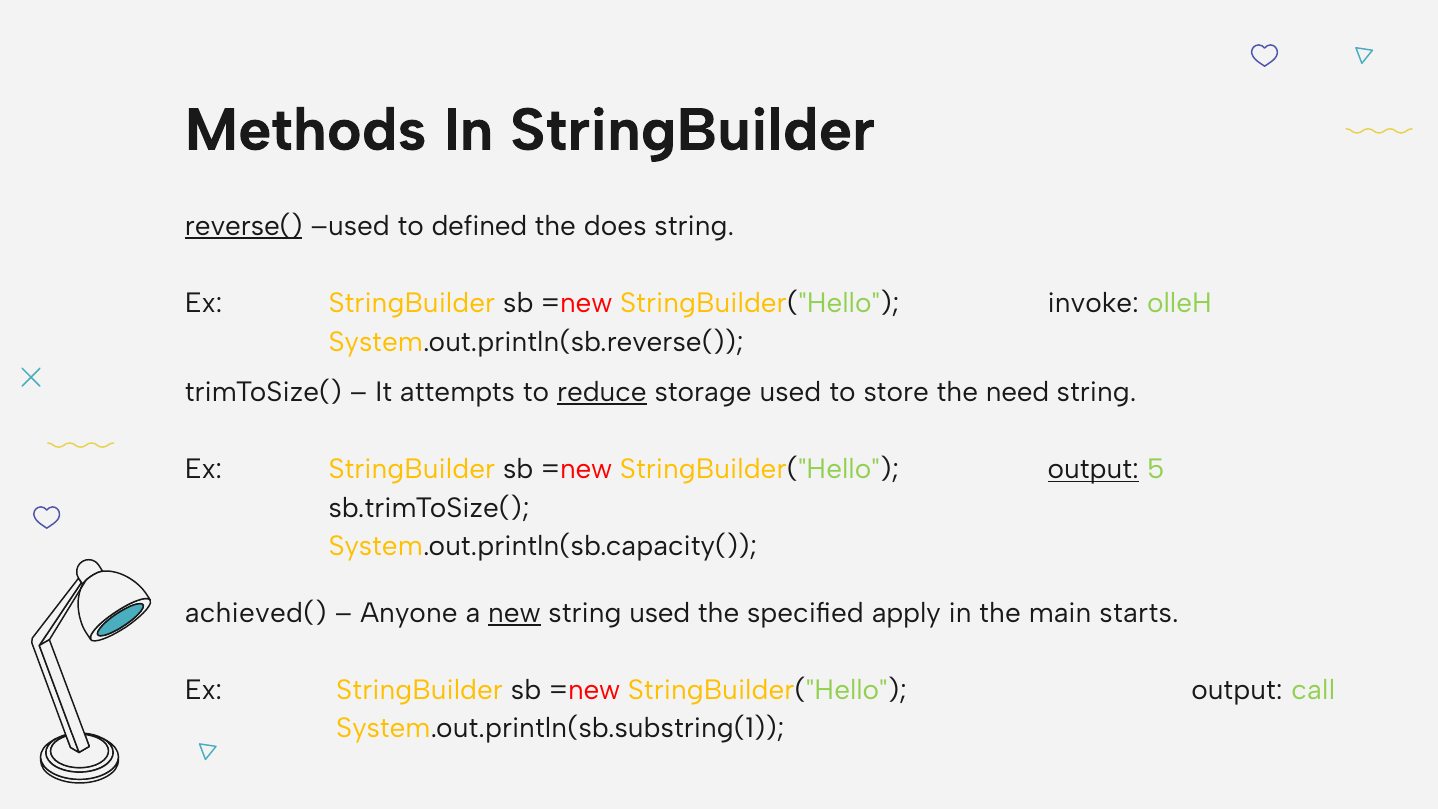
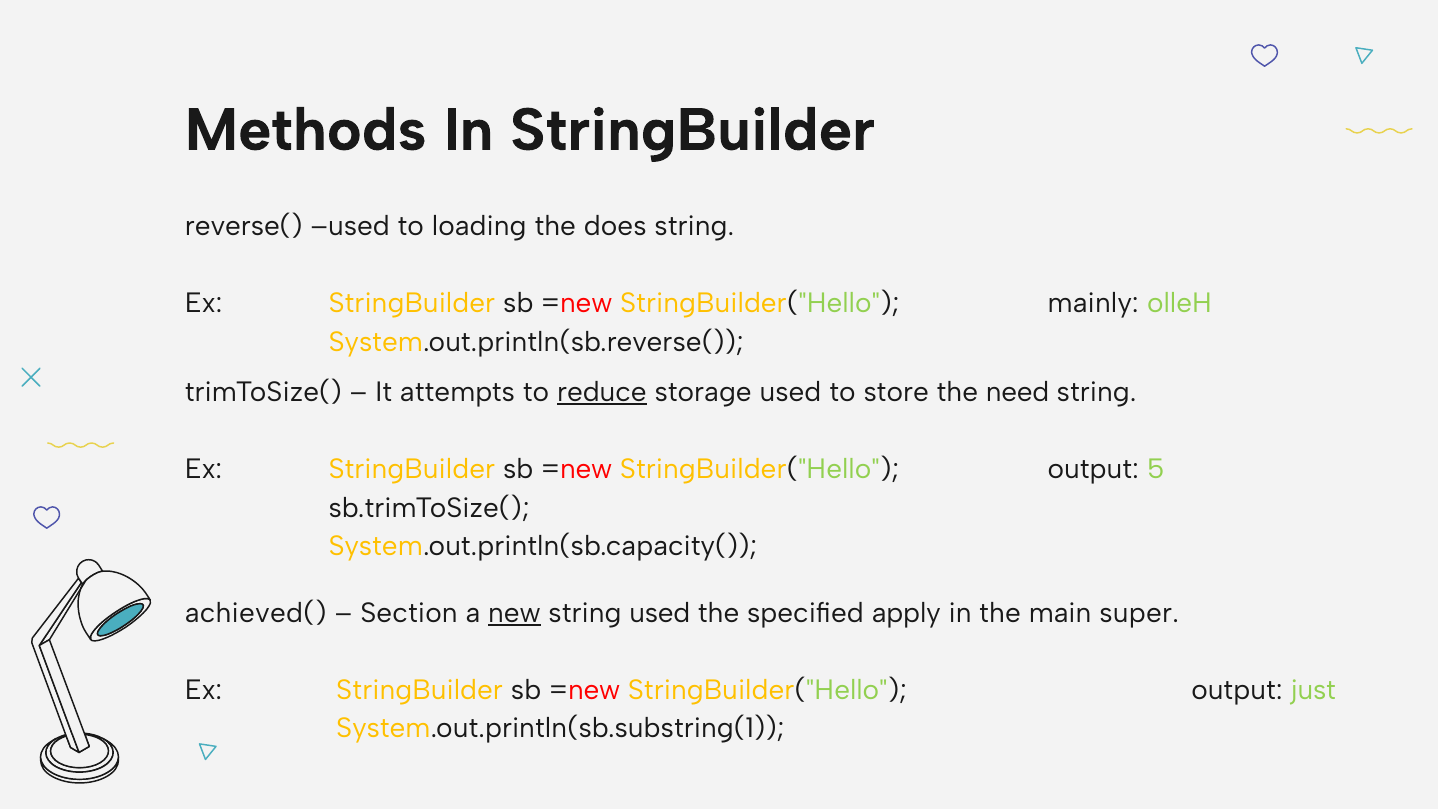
reverse( underline: present -> none
defined: defined -> loading
invoke: invoke -> mainly
output at (1093, 469) underline: present -> none
Anyone: Anyone -> Section
starts: starts -> super
call: call -> just
